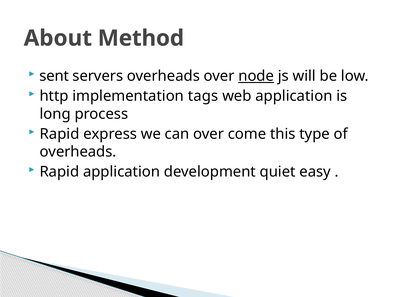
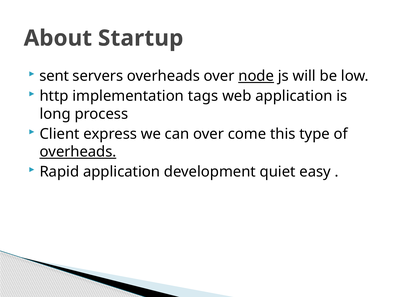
Method: Method -> Startup
Rapid at (60, 134): Rapid -> Client
overheads at (78, 152) underline: none -> present
